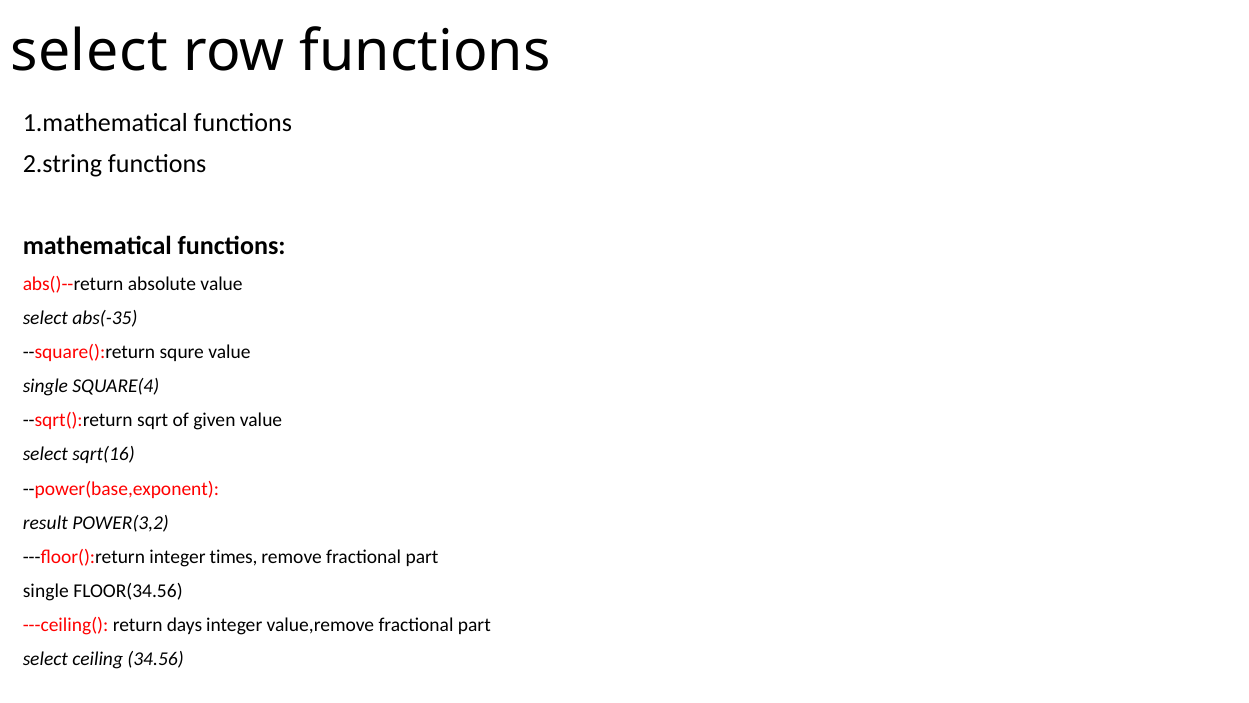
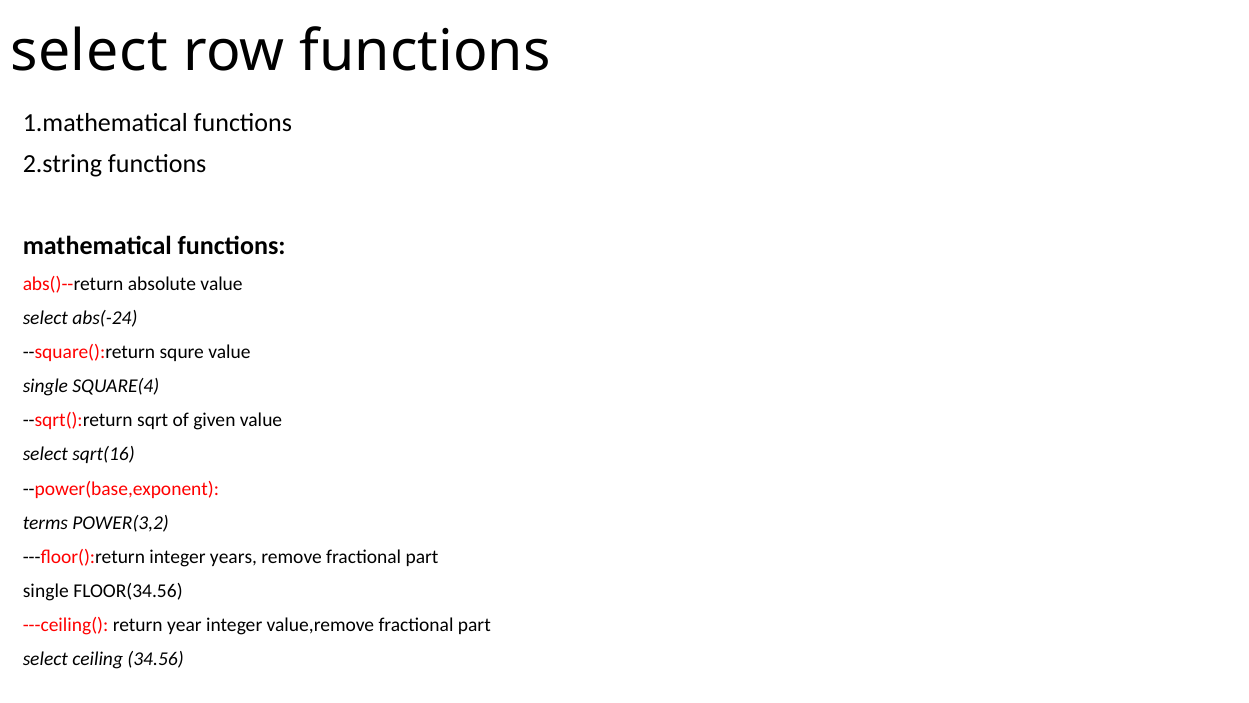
abs(-35: abs(-35 -> abs(-24
result: result -> terms
times: times -> years
days: days -> year
